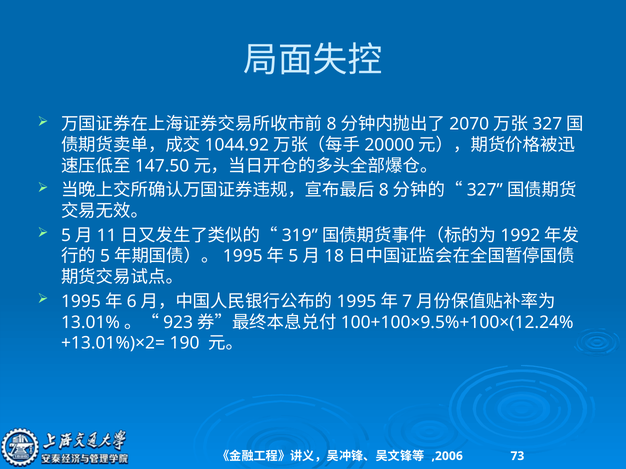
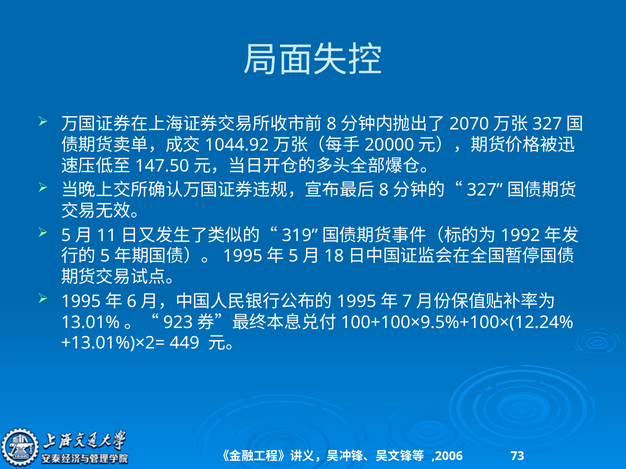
190: 190 -> 449
